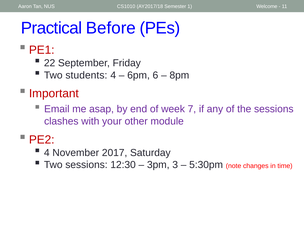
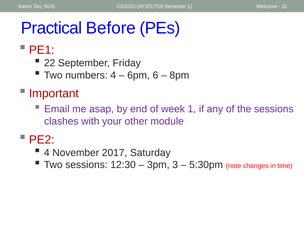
students: students -> numbers
week 7: 7 -> 1
